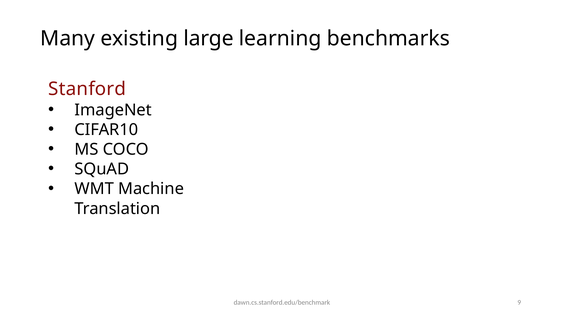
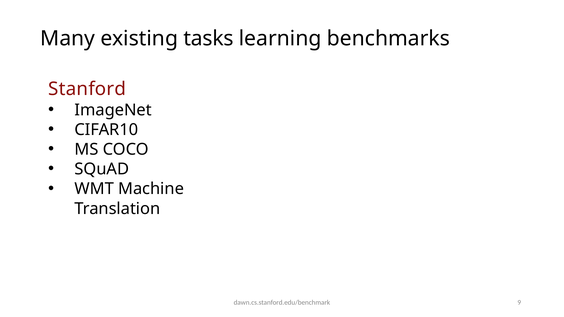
large: large -> tasks
